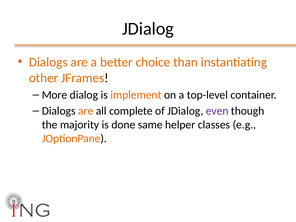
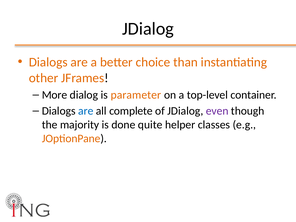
implement: implement -> parameter
are at (86, 111) colour: orange -> blue
same: same -> quite
